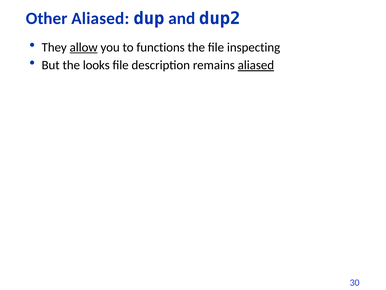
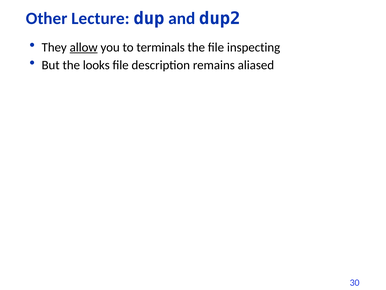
Other Aliased: Aliased -> Lecture
functions: functions -> terminals
aliased at (256, 65) underline: present -> none
